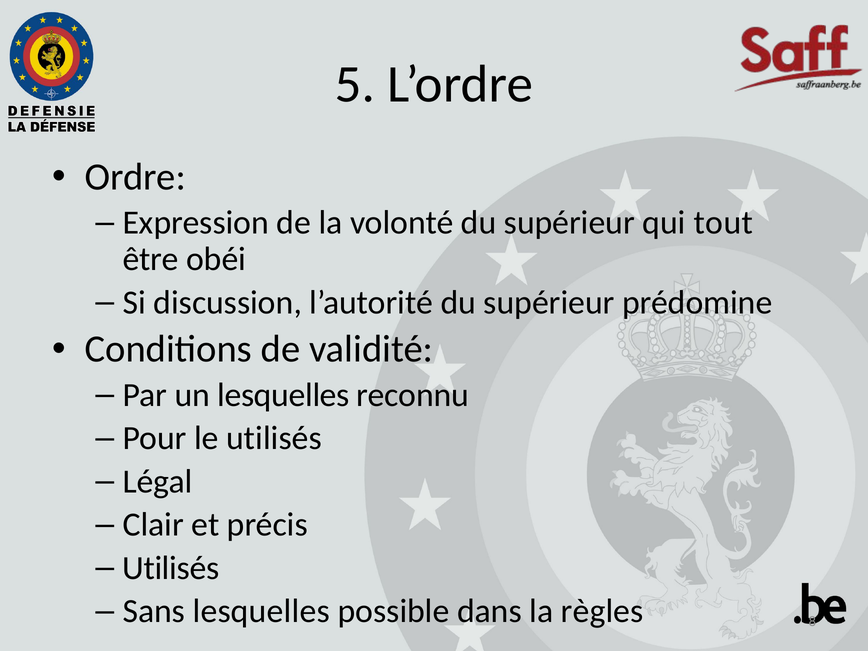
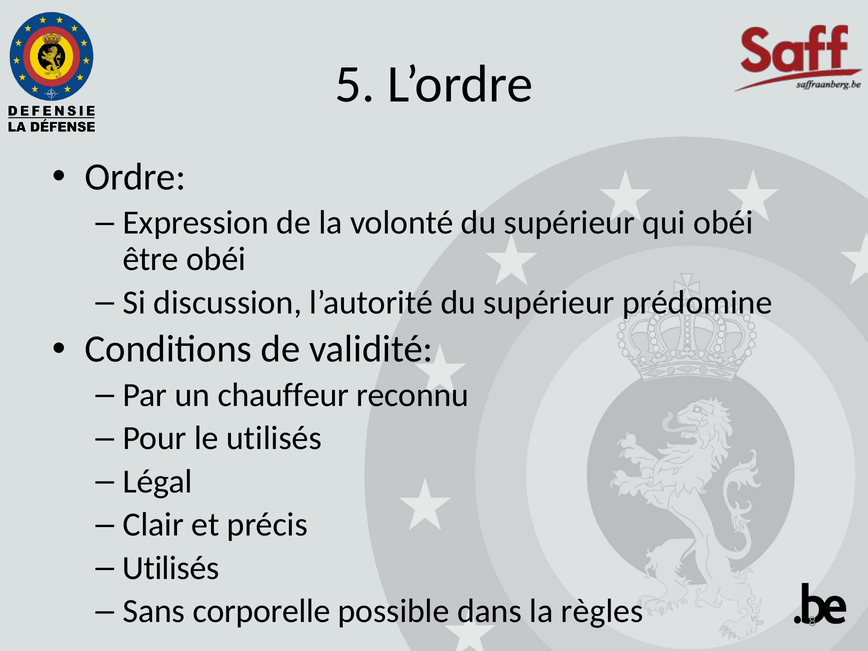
qui tout: tout -> obéi
un lesquelles: lesquelles -> chauffeur
Sans lesquelles: lesquelles -> corporelle
